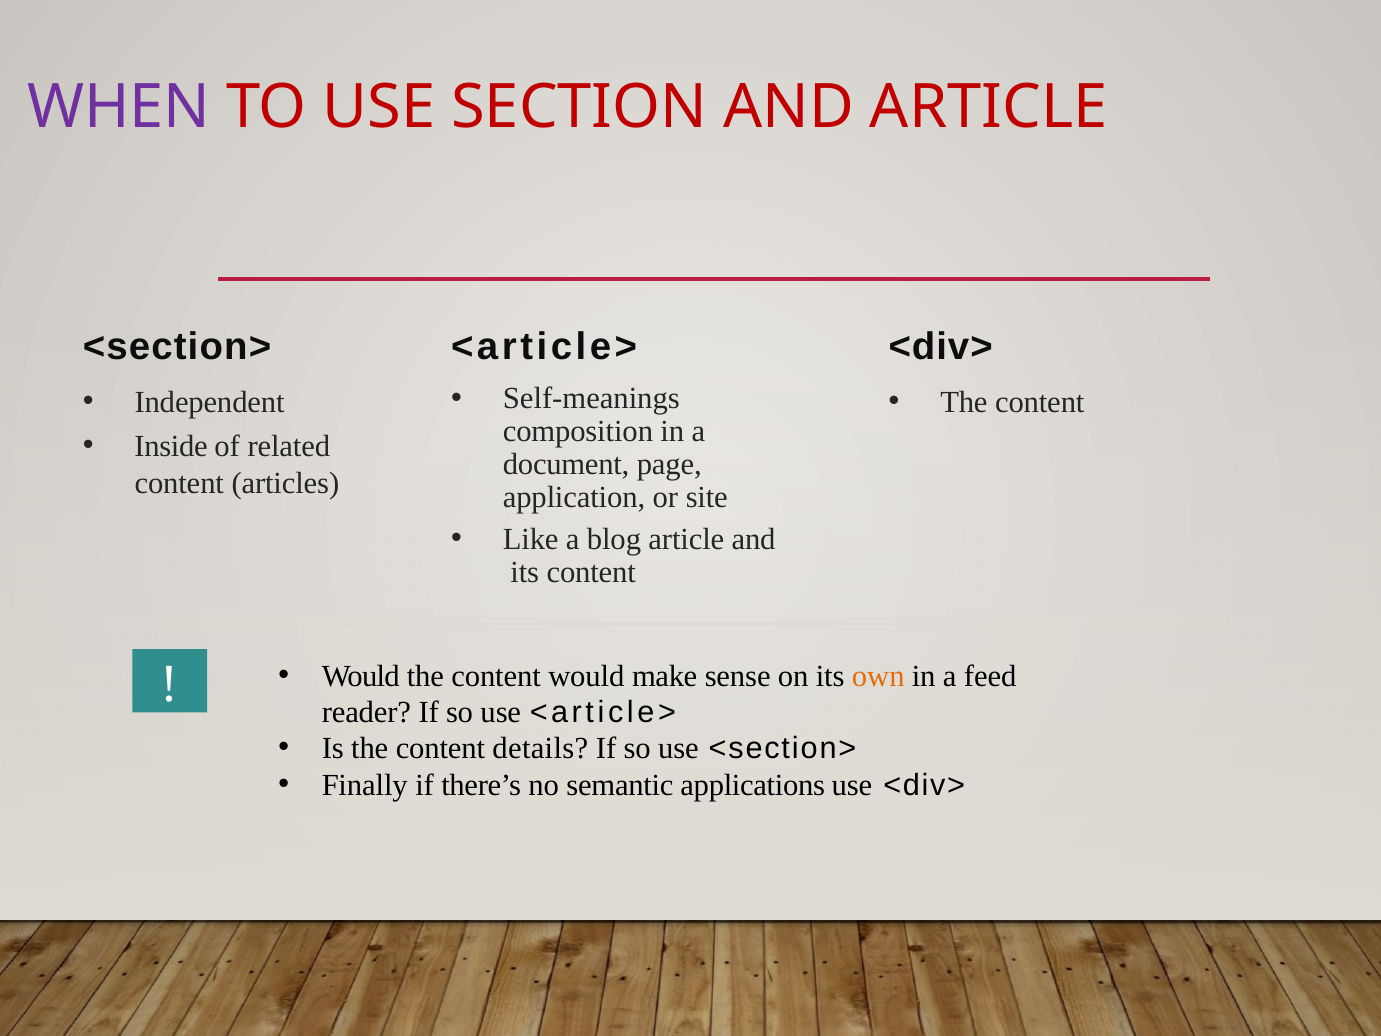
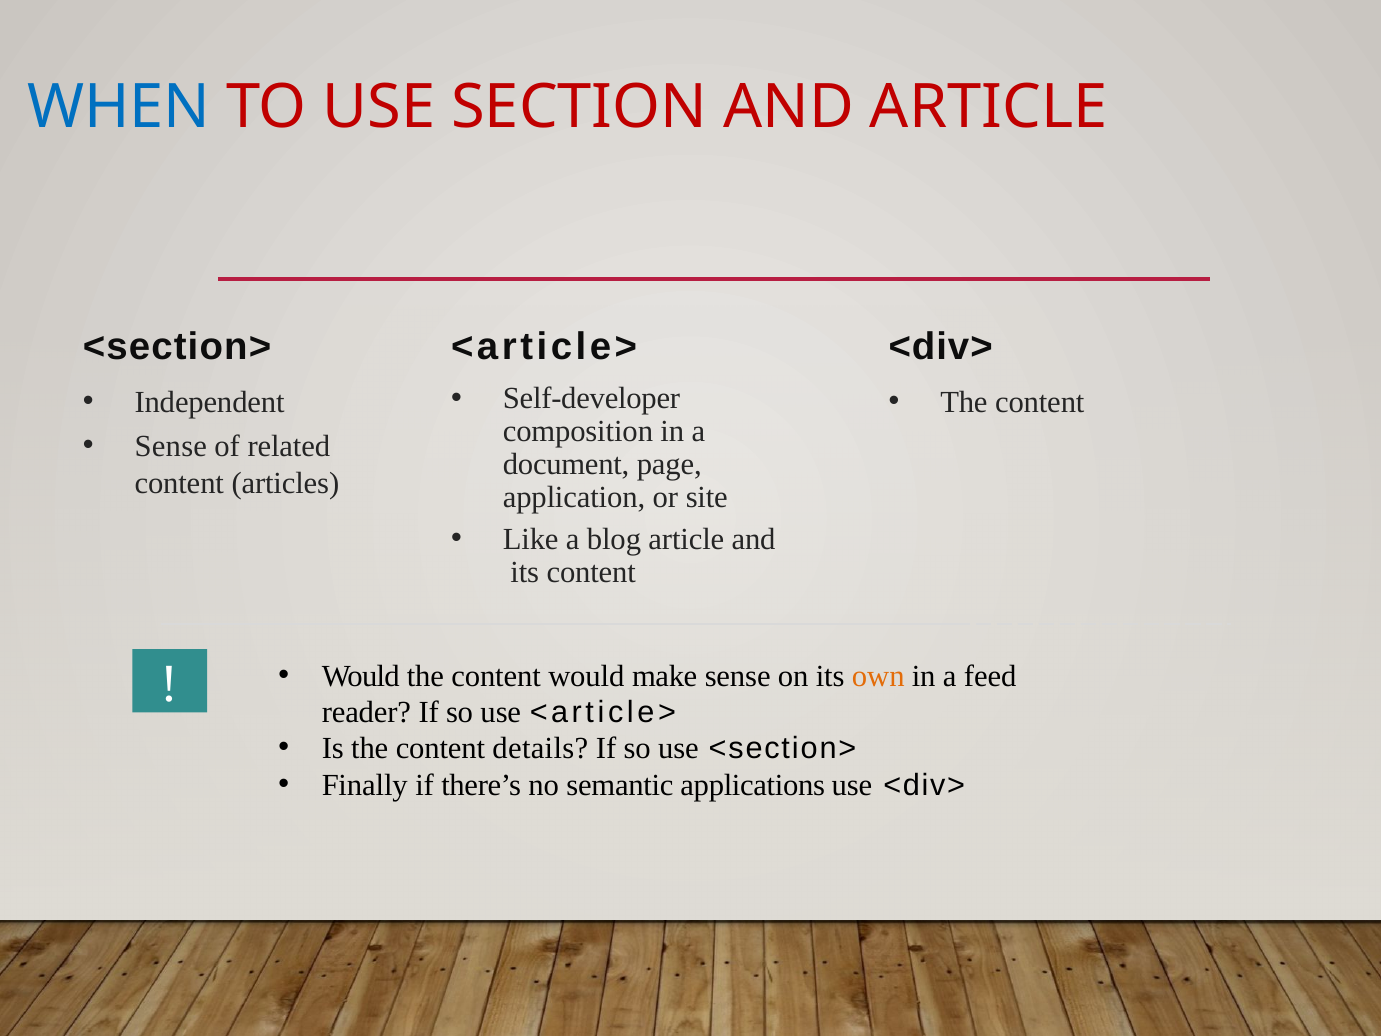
WHEN colour: purple -> blue
Self-meanings: Self-meanings -> Self-developer
Inside at (171, 446): Inside -> Sense
